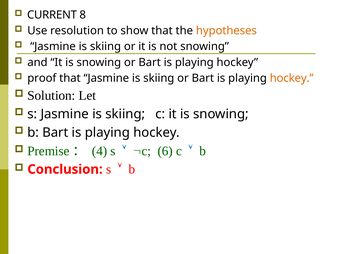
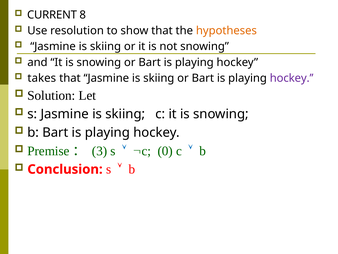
proof: proof -> takes
hockey at (292, 78) colour: orange -> purple
4: 4 -> 3
6: 6 -> 0
